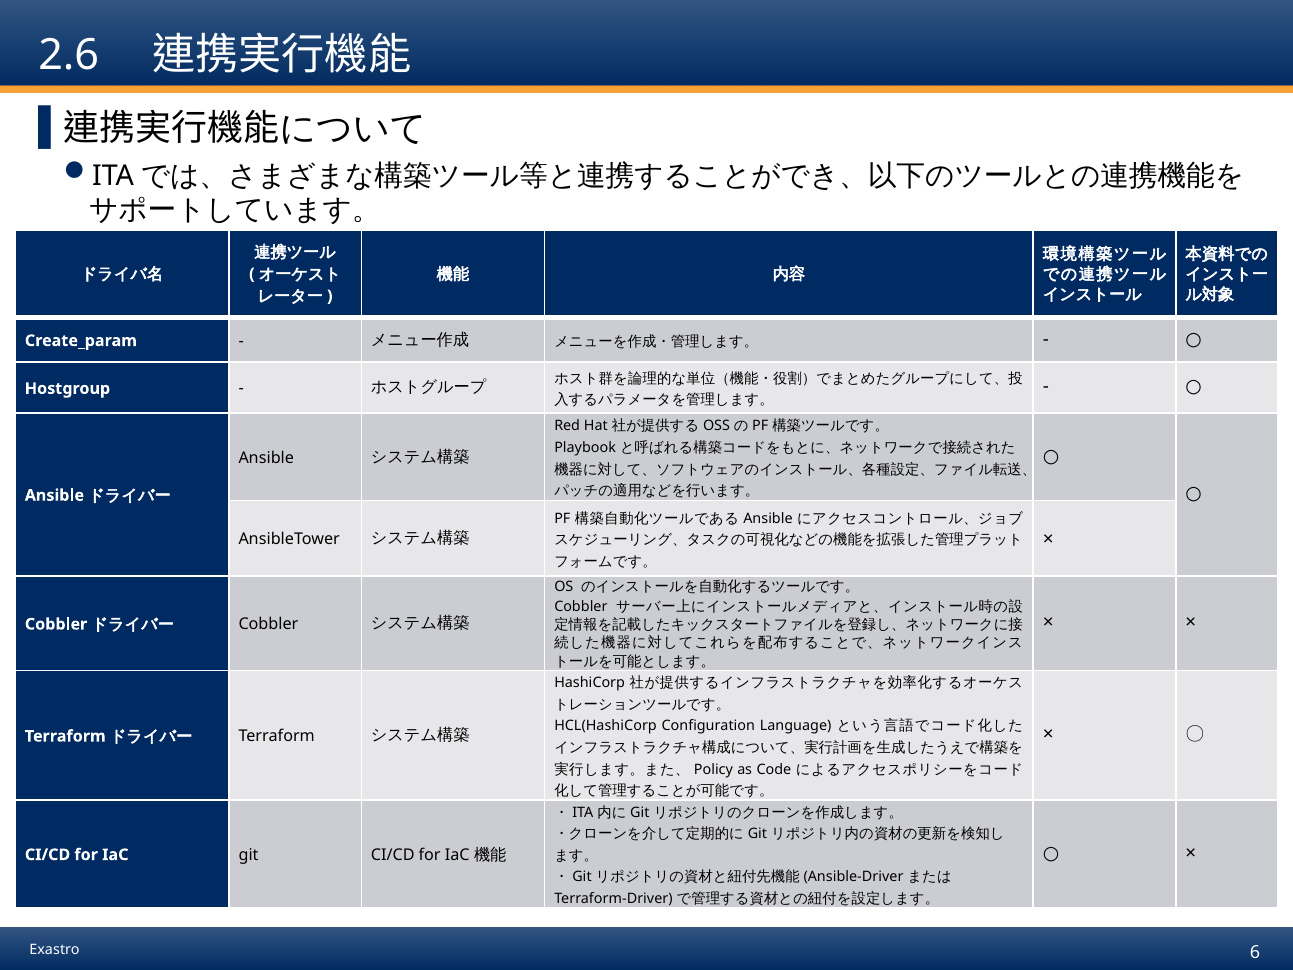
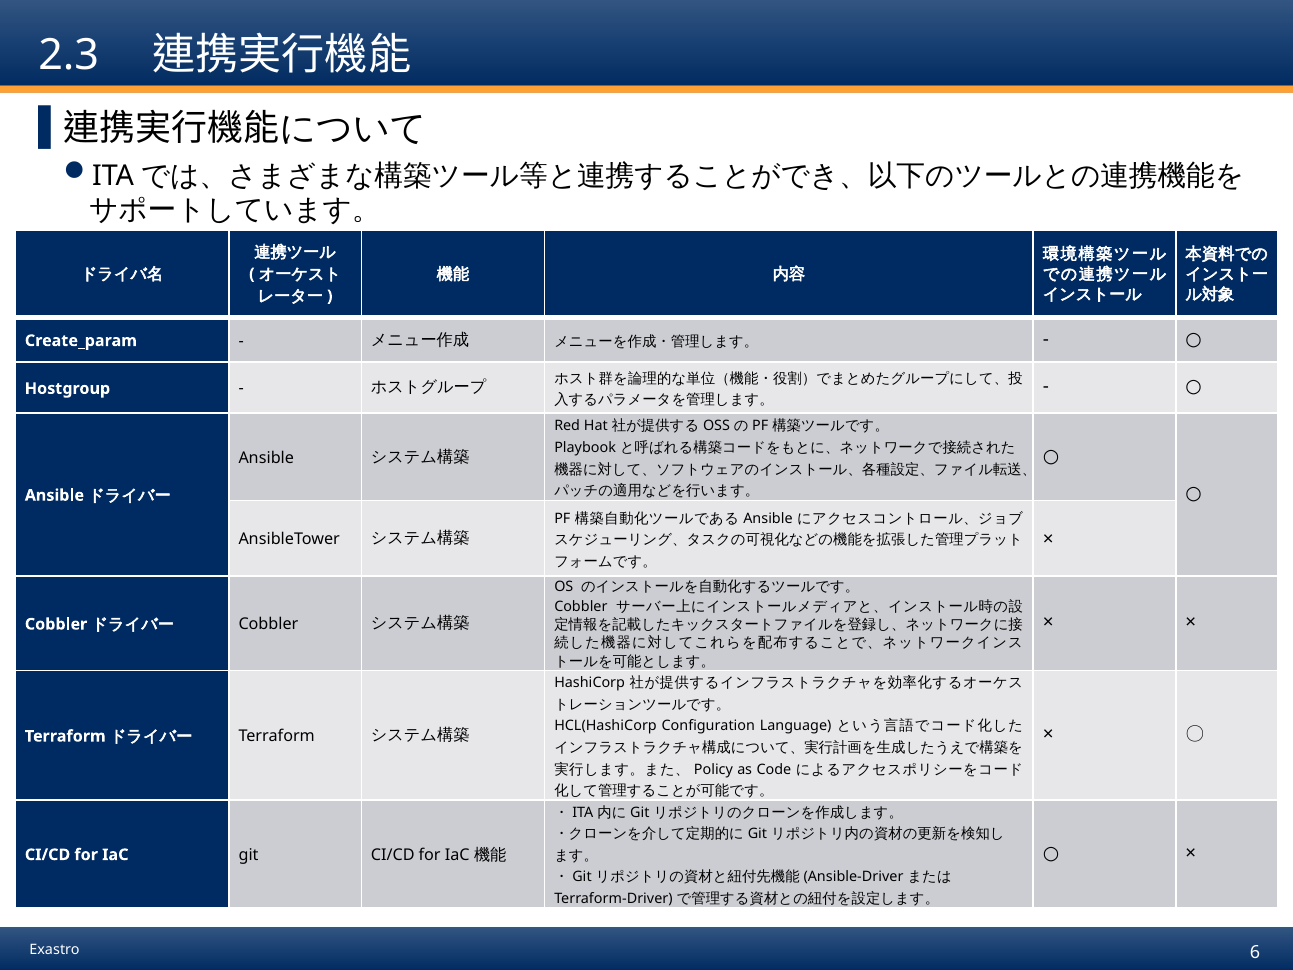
2.6: 2.6 -> 2.3
